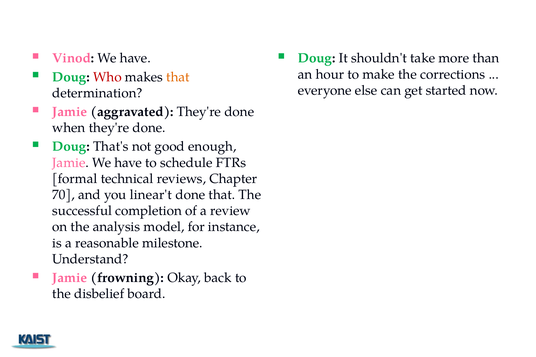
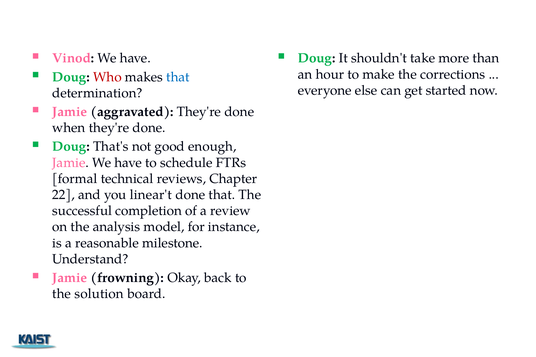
that at (178, 77) colour: orange -> blue
70: 70 -> 22
disbelief: disbelief -> solution
